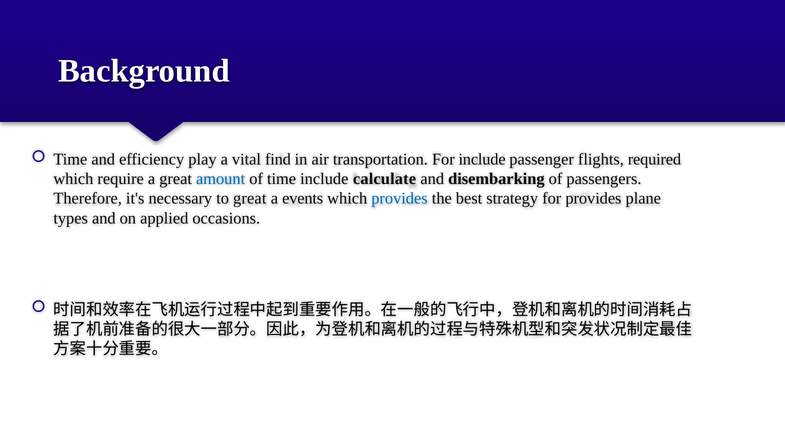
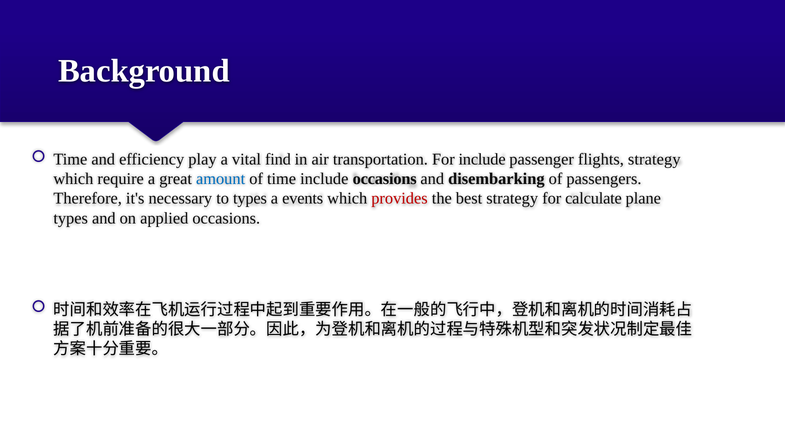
flights required: required -> strategy
include calculate: calculate -> occasions
to great: great -> types
provides at (399, 198) colour: blue -> red
for provides: provides -> calculate
